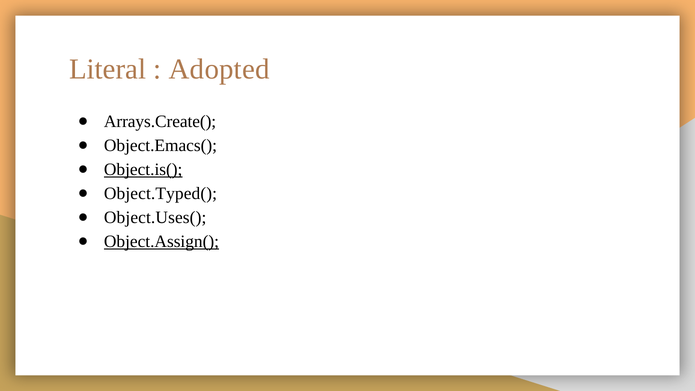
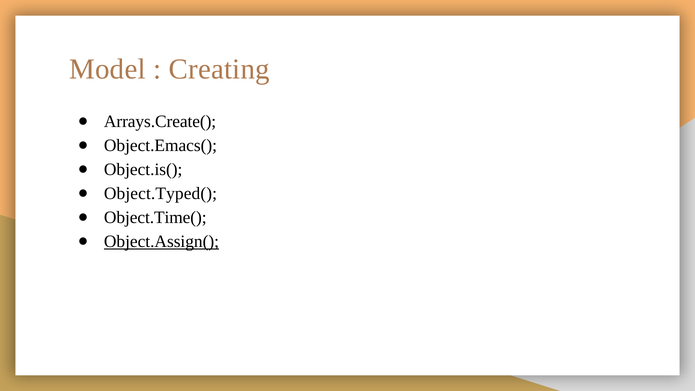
Literal: Literal -> Model
Adopted: Adopted -> Creating
Object.is( underline: present -> none
Object.Uses(: Object.Uses( -> Object.Time(
